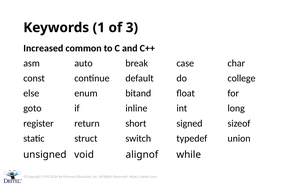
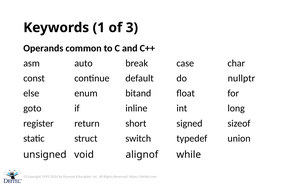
Increased: Increased -> Operands
college: college -> nullptr
